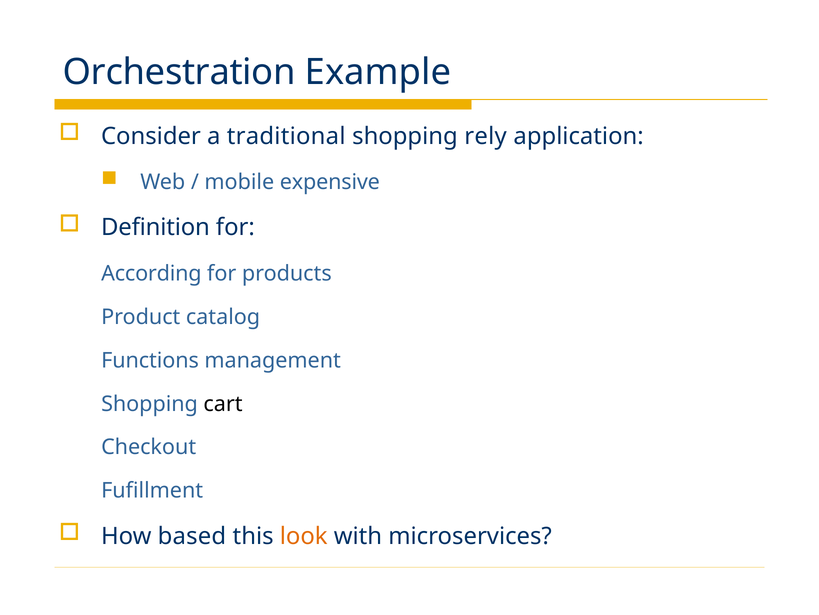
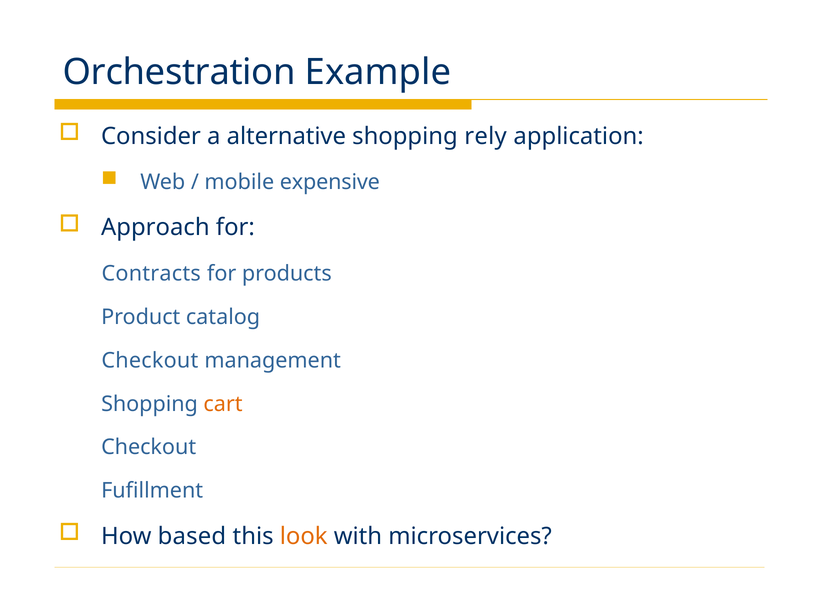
traditional: traditional -> alternative
Definition: Definition -> Approach
According: According -> Contracts
Functions at (150, 360): Functions -> Checkout
cart colour: black -> orange
